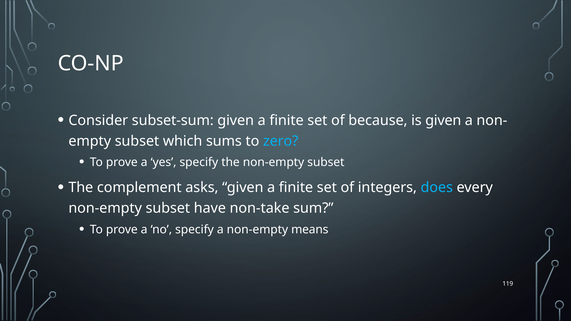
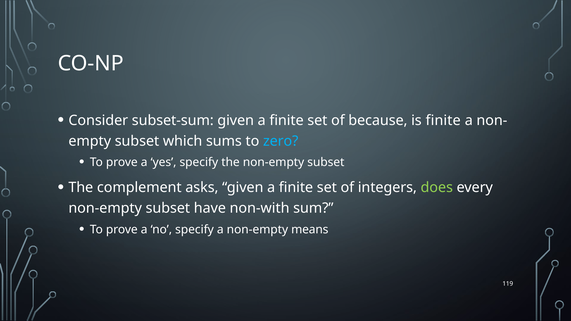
is given: given -> finite
does colour: light blue -> light green
non-take: non-take -> non-with
